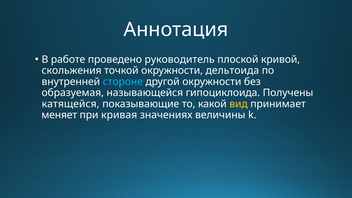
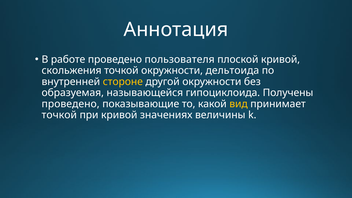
руководитель: руководитель -> пользователя
стороне colour: light blue -> yellow
катящейся at (71, 104): катящейся -> проведено
меняет at (59, 115): меняет -> точкой
при кривая: кривая -> кривой
